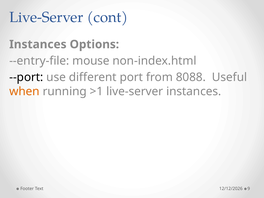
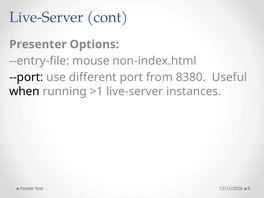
Instances at (38, 44): Instances -> Presenter
8088: 8088 -> 8380
when colour: orange -> black
